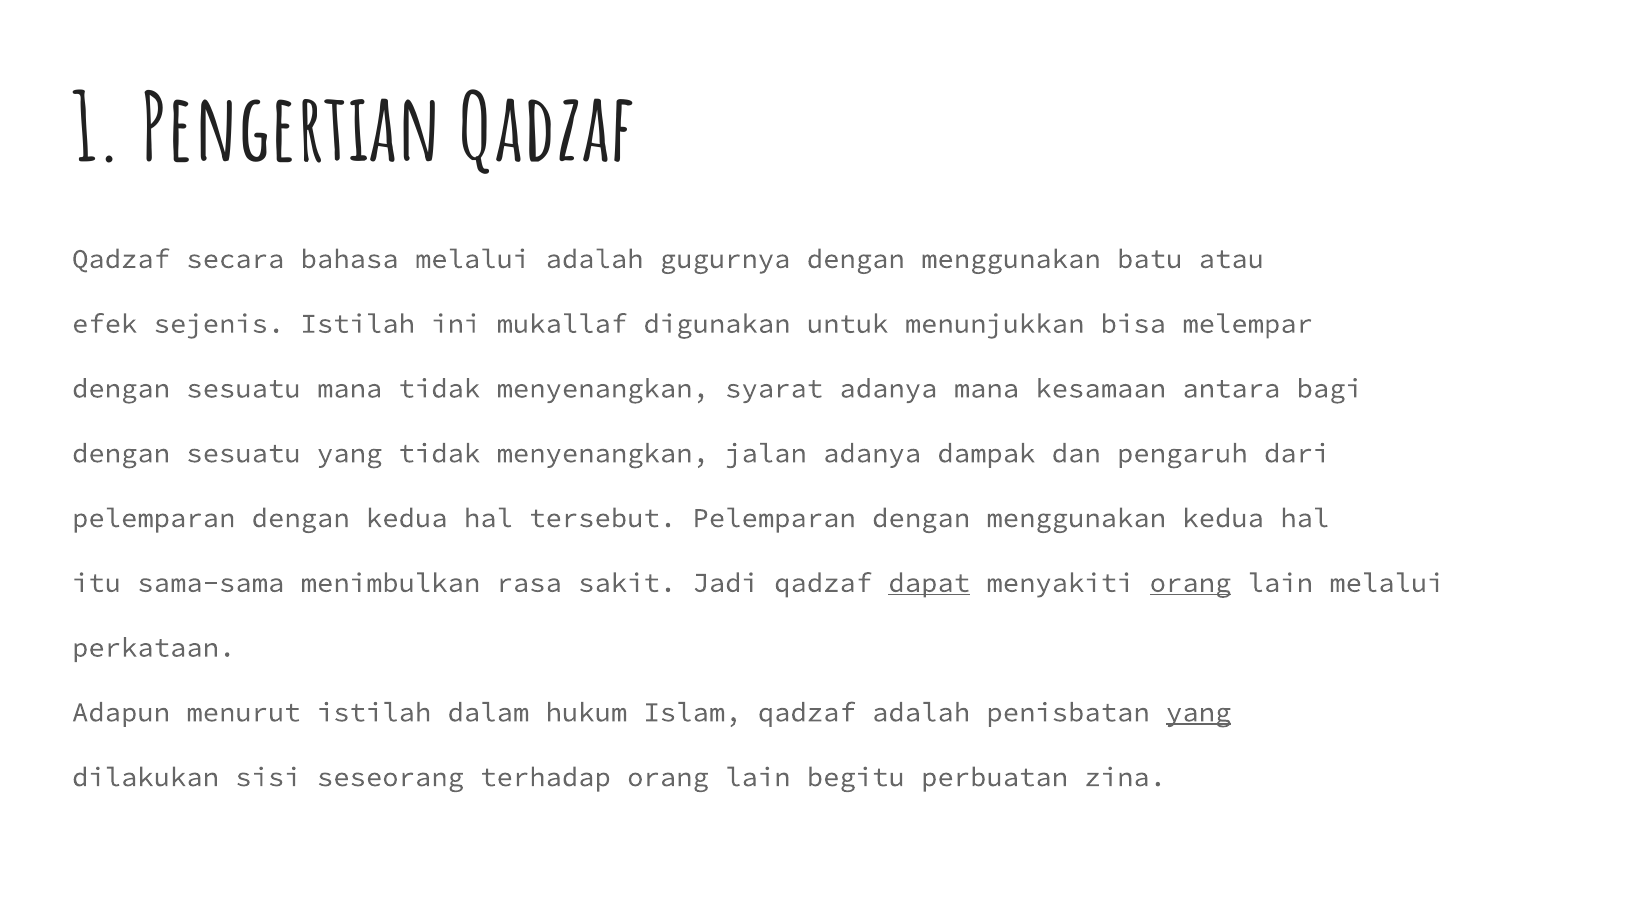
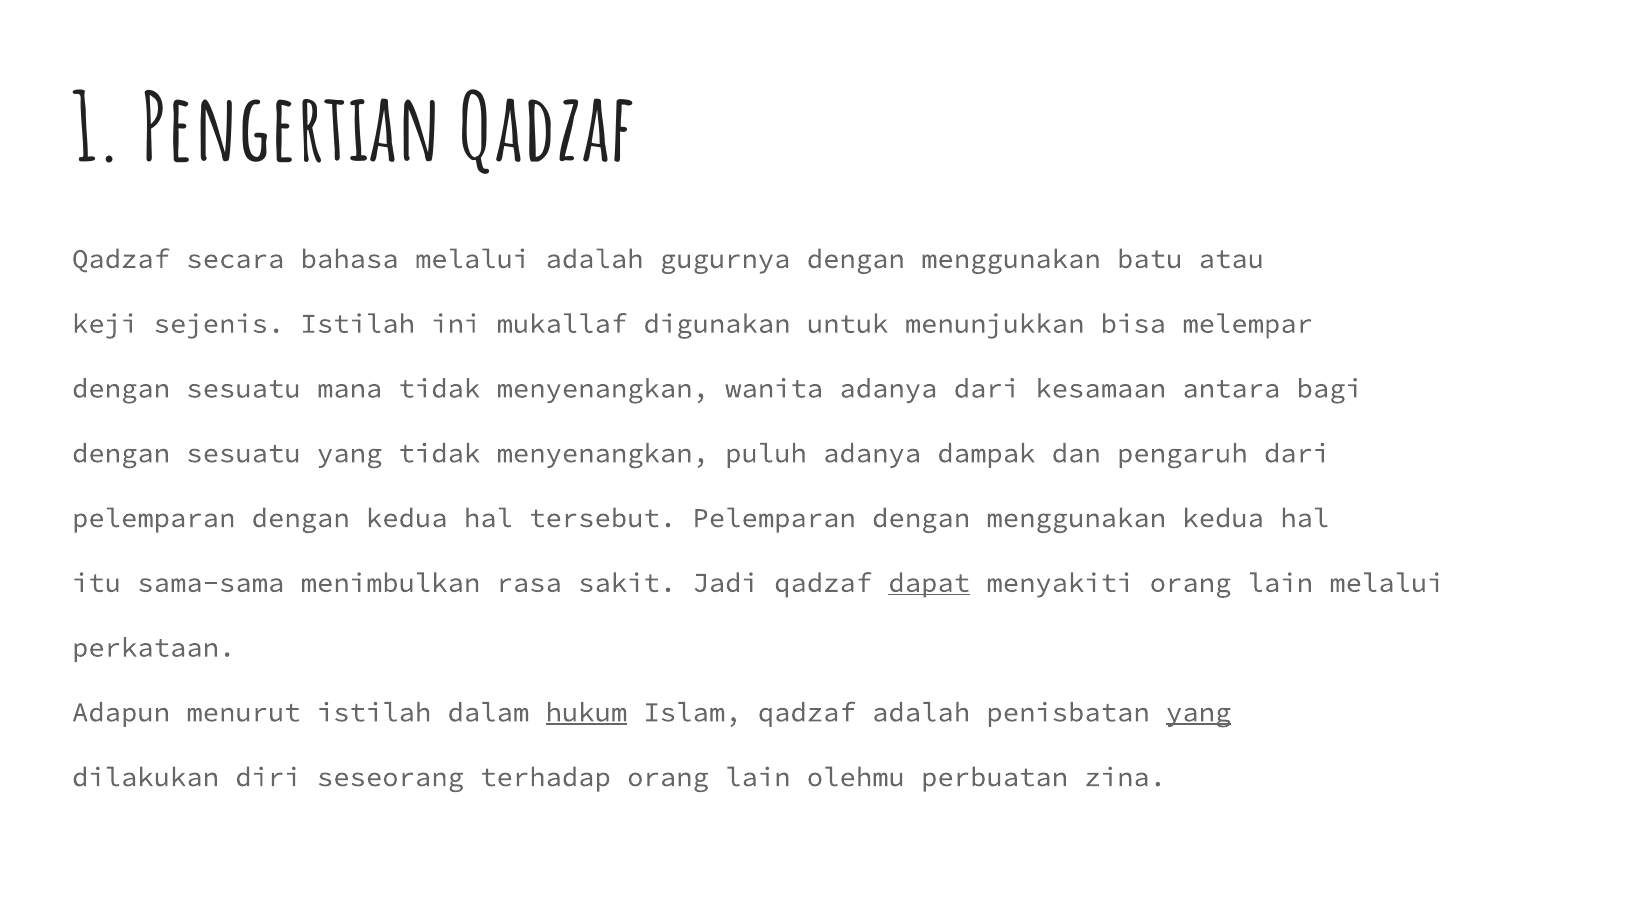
efek: efek -> keji
syarat: syarat -> wanita
adanya mana: mana -> dari
jalan: jalan -> puluh
orang at (1191, 583) underline: present -> none
hukum underline: none -> present
sisi: sisi -> diri
begitu: begitu -> olehmu
